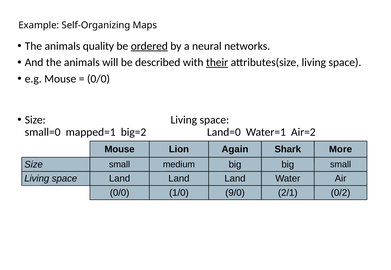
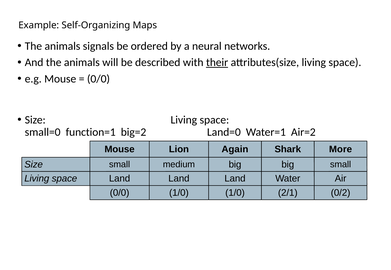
quality: quality -> signals
ordered underline: present -> none
mapped=1: mapped=1 -> function=1
9/0 at (235, 193): 9/0 -> 1/0
